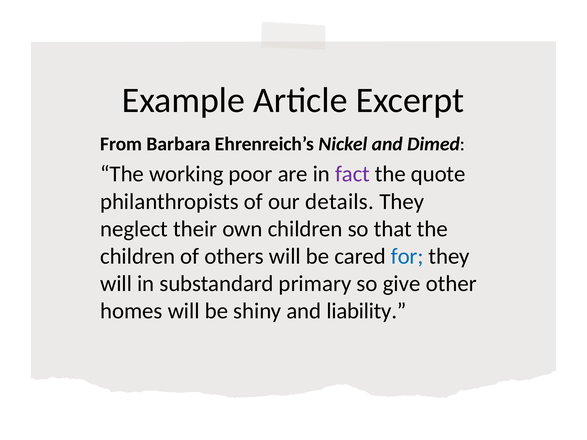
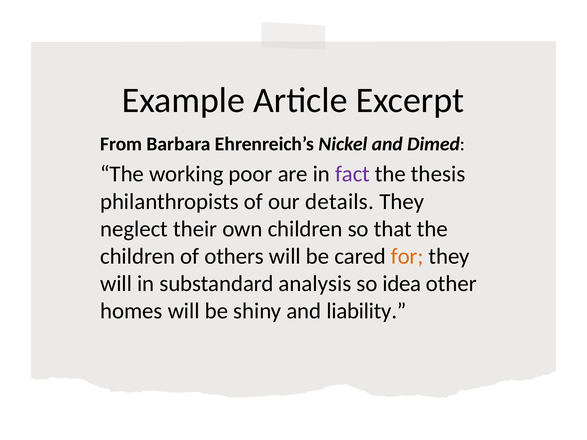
quote: quote -> thesis
for colour: blue -> orange
primary: primary -> analysis
give: give -> idea
